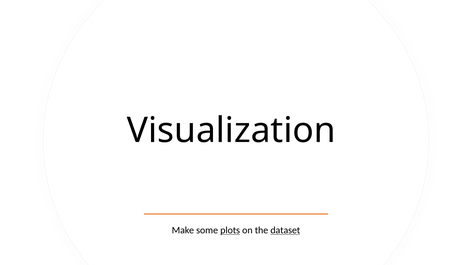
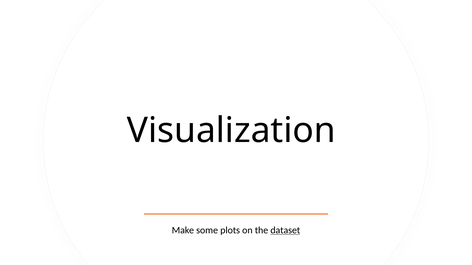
plots underline: present -> none
